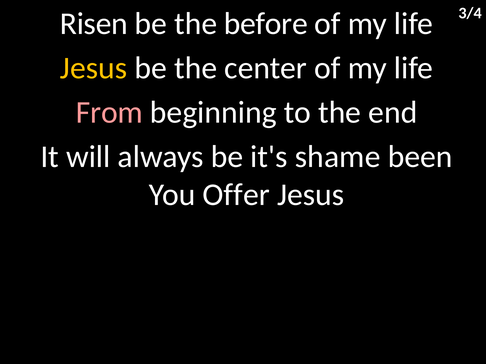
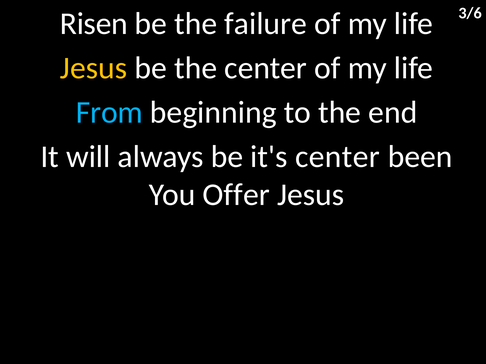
3/4: 3/4 -> 3/6
before: before -> failure
From colour: pink -> light blue
it's shame: shame -> center
